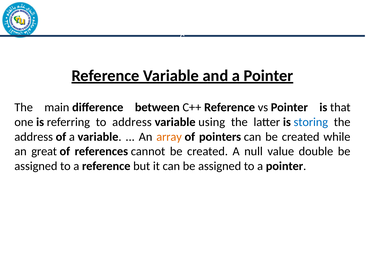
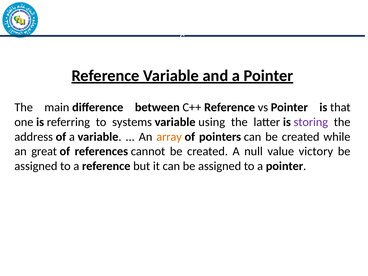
to address: address -> systems
storing colour: blue -> purple
double: double -> victory
